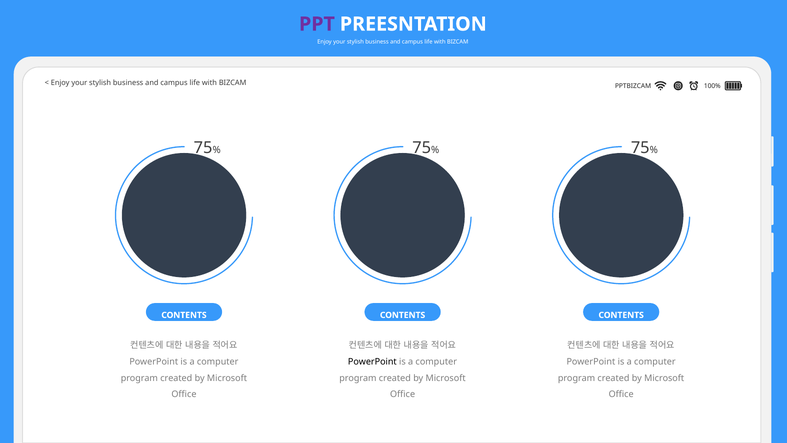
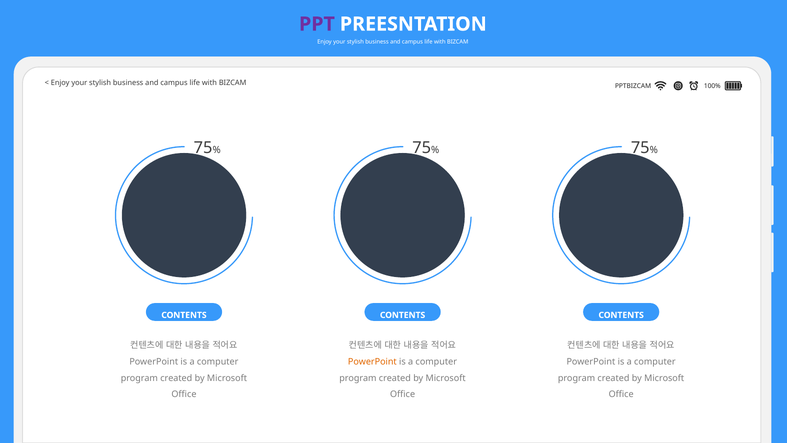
PowerPoint at (372, 362) colour: black -> orange
